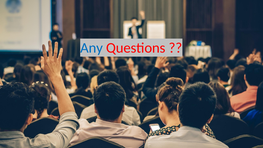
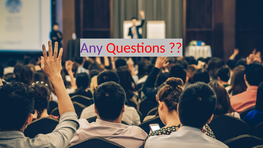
Any at (92, 48) colour: blue -> purple
